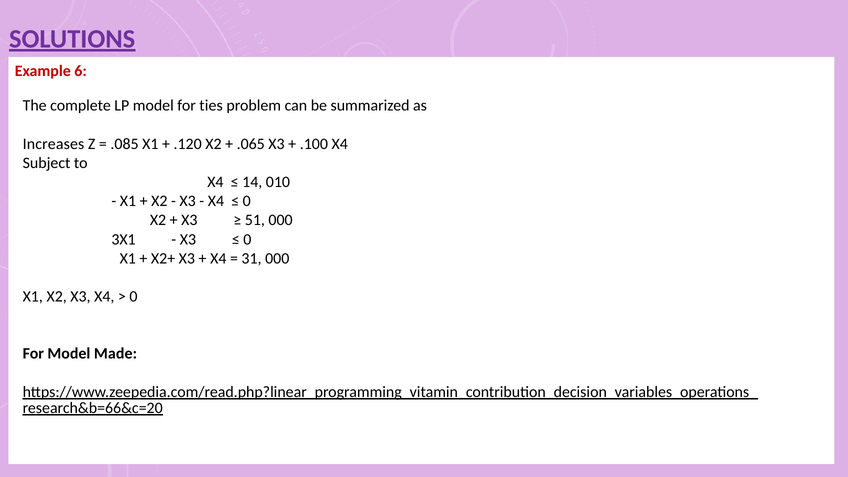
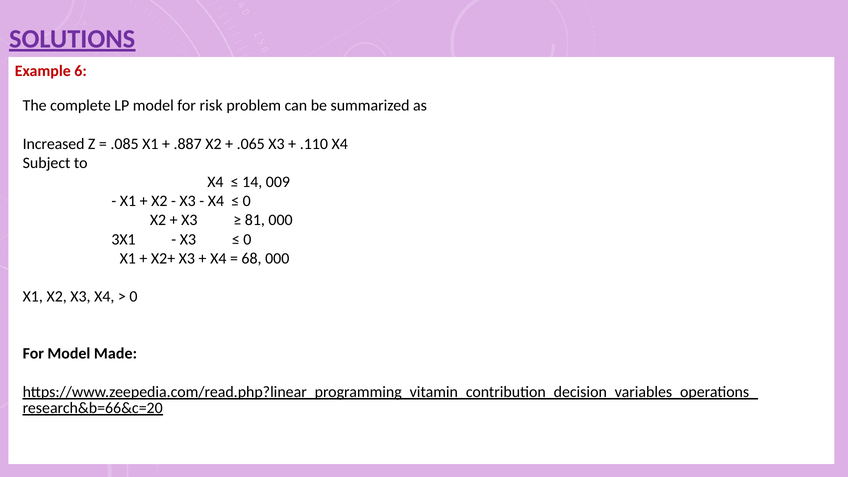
ties: ties -> risk
Increases: Increases -> Increased
.120: .120 -> .887
.100: .100 -> .110
010: 010 -> 009
51: 51 -> 81
31: 31 -> 68
